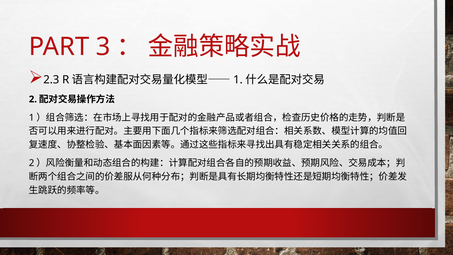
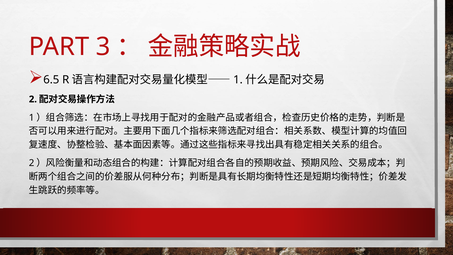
2.3: 2.3 -> 6.5
